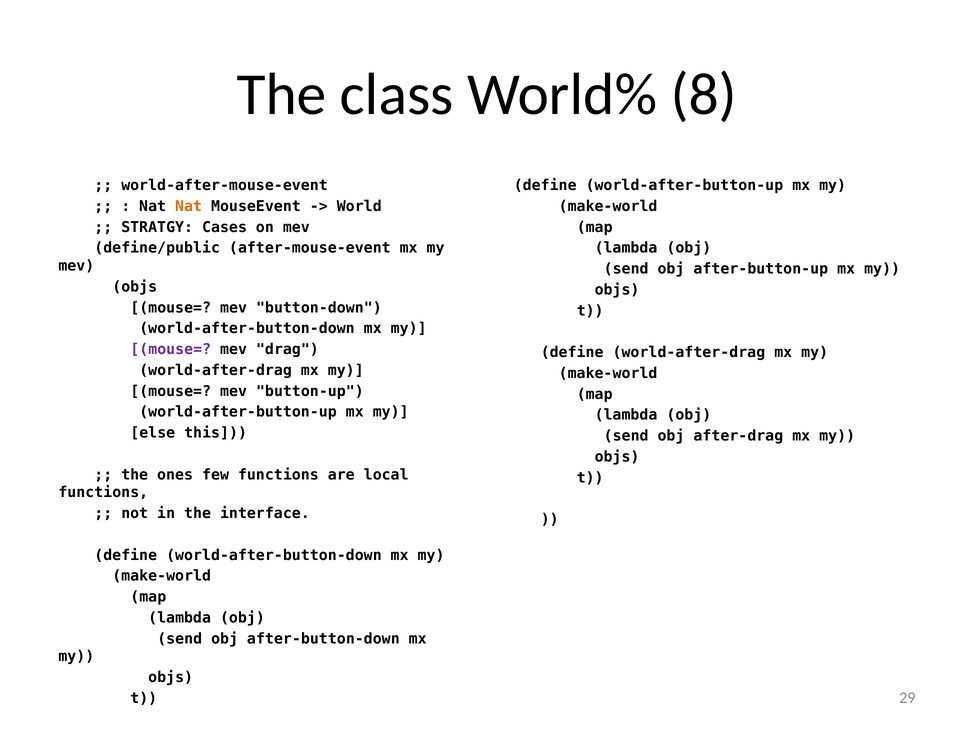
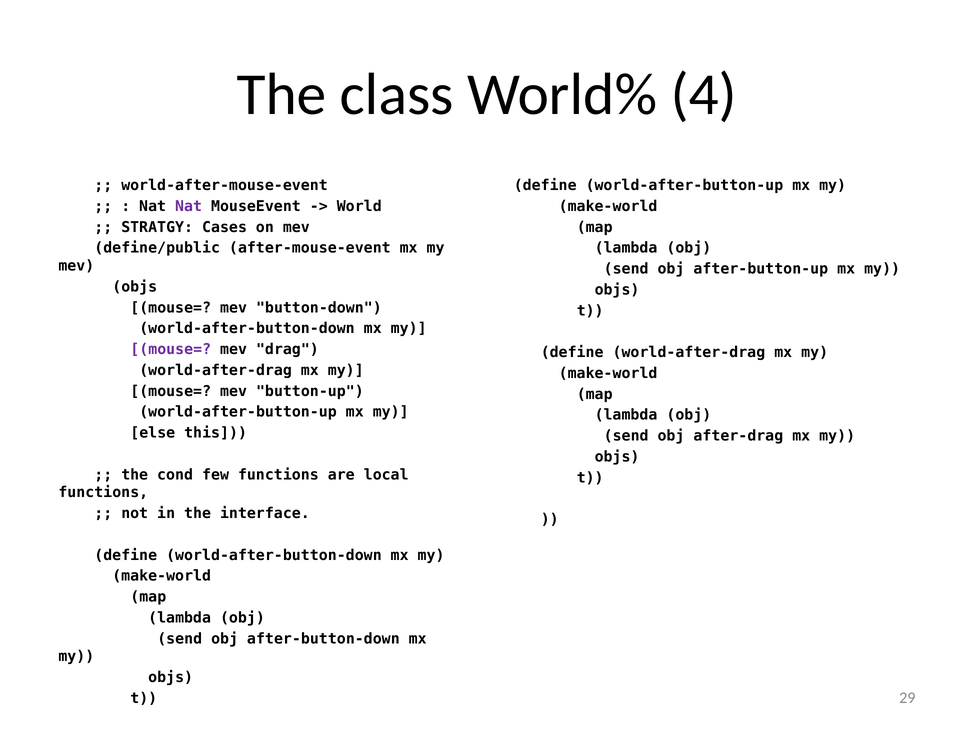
8: 8 -> 4
Nat at (189, 206) colour: orange -> purple
ones: ones -> cond
